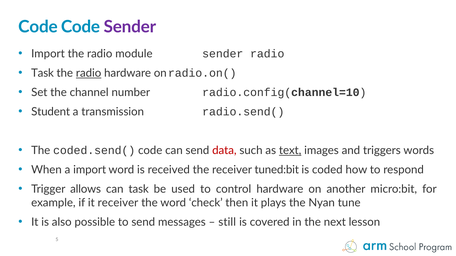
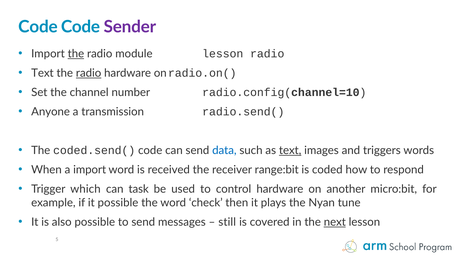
the at (76, 54) underline: none -> present
module sender: sender -> lesson
Task at (42, 73): Task -> Text
Student: Student -> Anyone
data colour: red -> blue
tuned:bit: tuned:bit -> range:bit
allows: allows -> which
it receiver: receiver -> possible
next underline: none -> present
